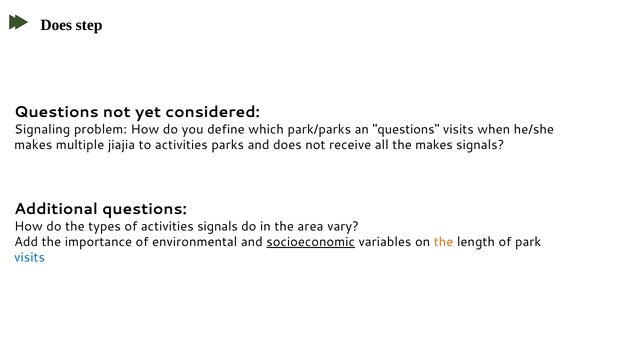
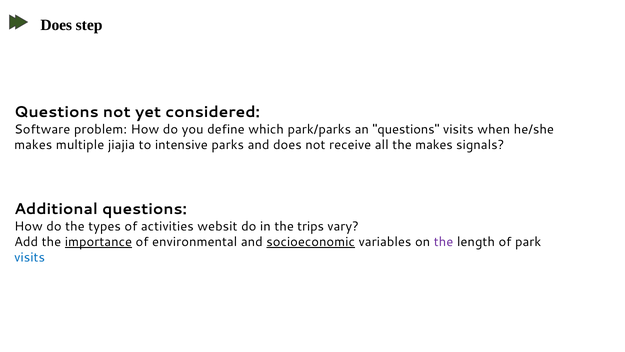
Signaling: Signaling -> Software
to activities: activities -> intensive
activities signals: signals -> websit
area: area -> trips
importance underline: none -> present
the at (444, 242) colour: orange -> purple
